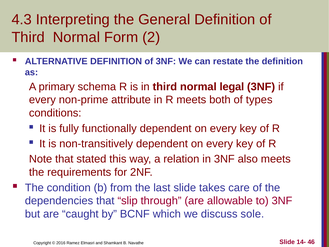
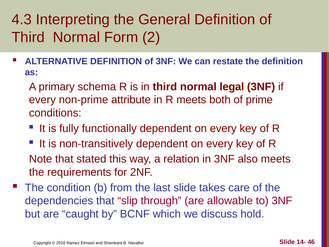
types: types -> prime
sole: sole -> hold
